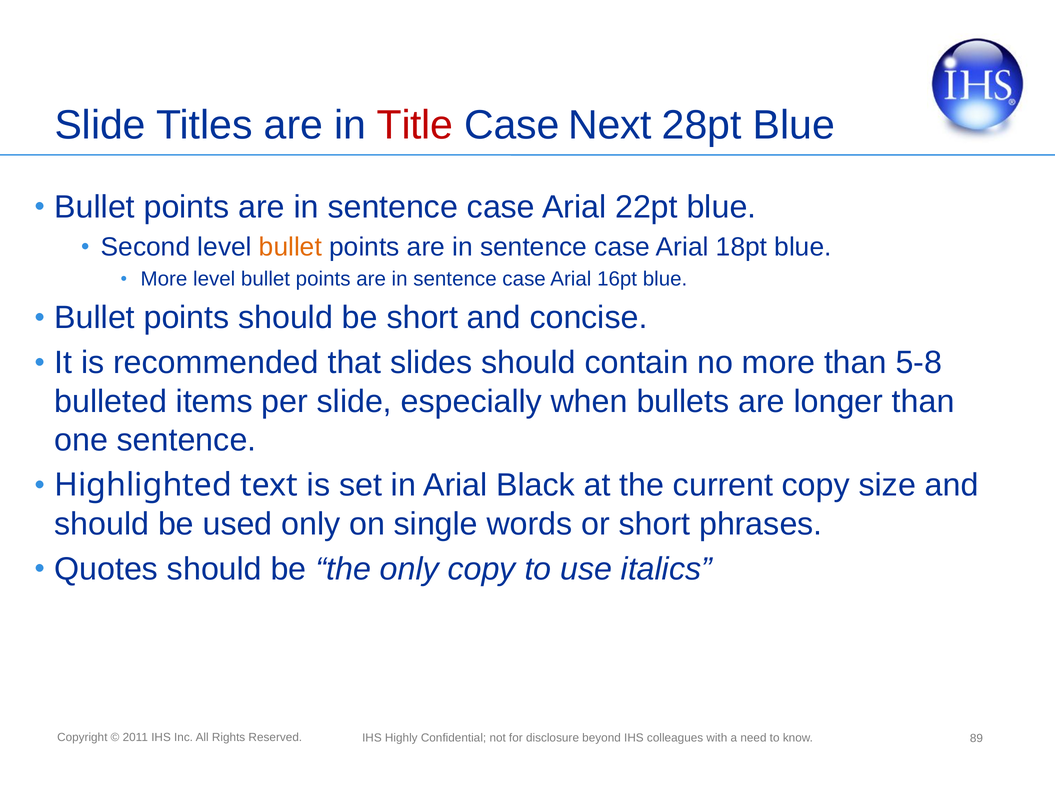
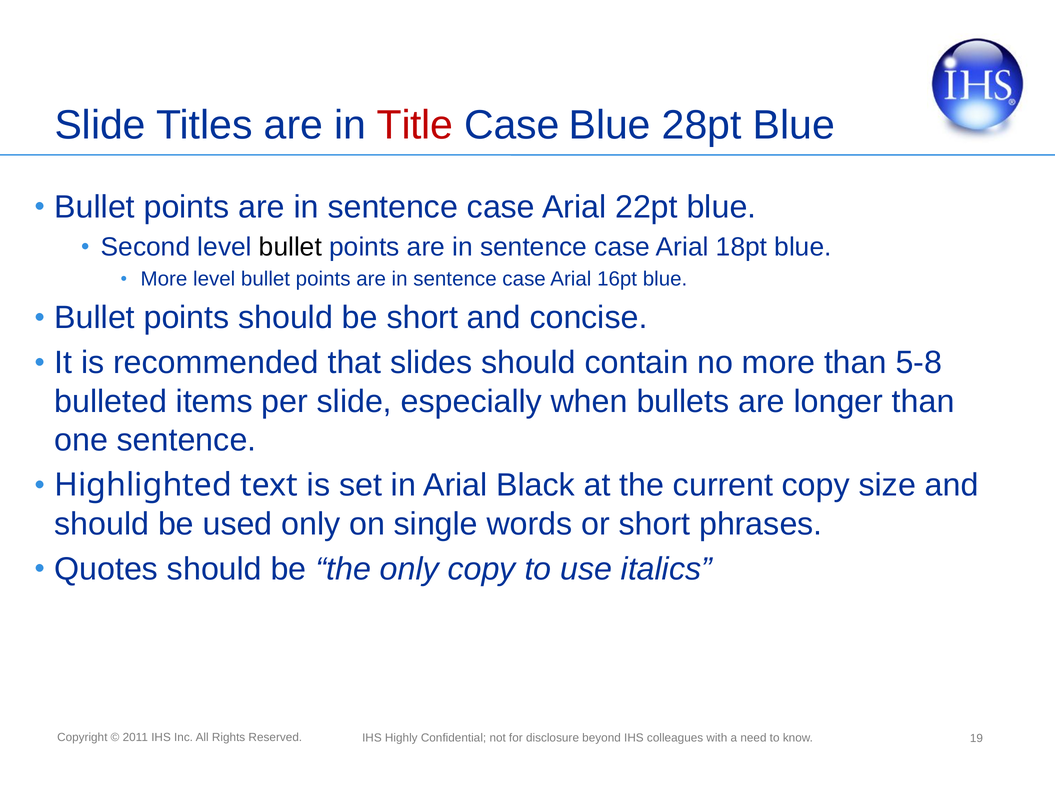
Case Next: Next -> Blue
bullet at (290, 247) colour: orange -> black
89: 89 -> 19
